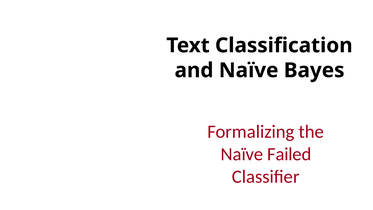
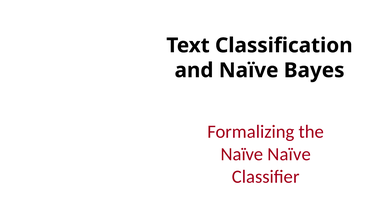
Naïve Failed: Failed -> Naïve
